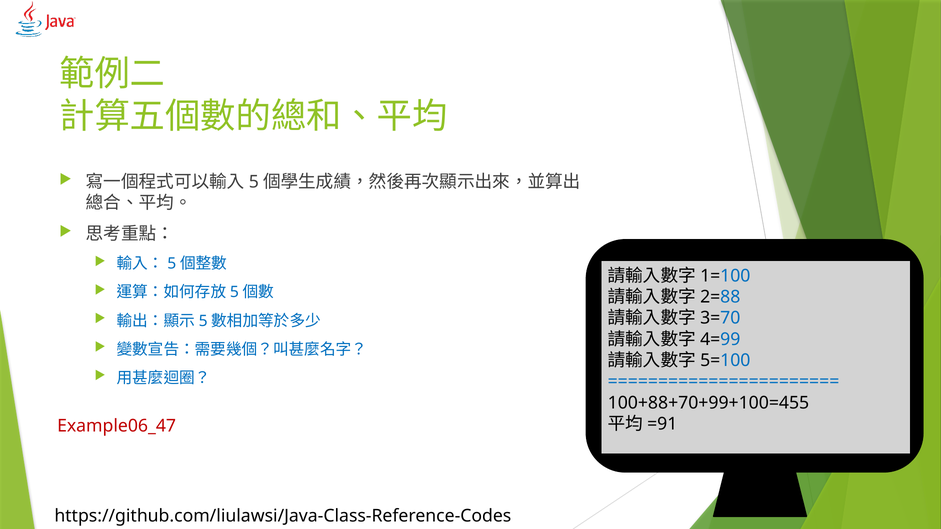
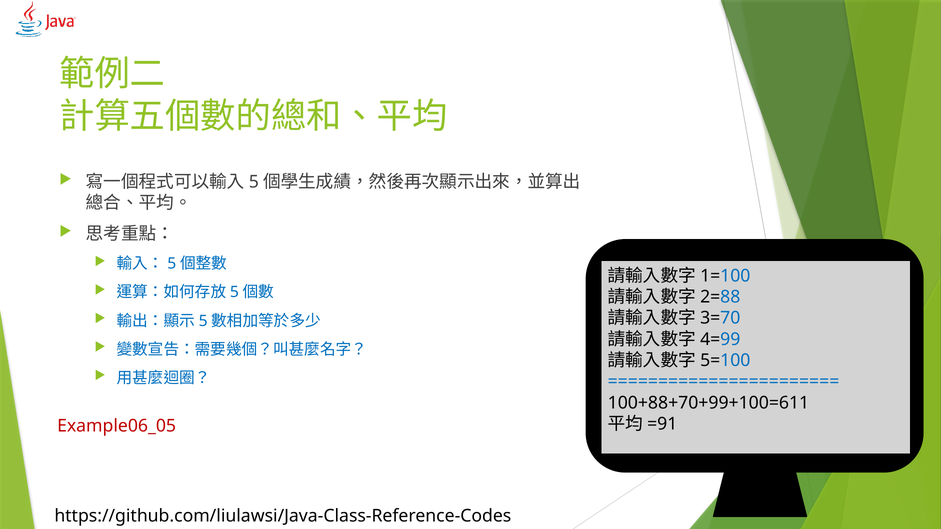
100+88+70+99+100=455: 100+88+70+99+100=455 -> 100+88+70+99+100=611
Example06_47: Example06_47 -> Example06_05
